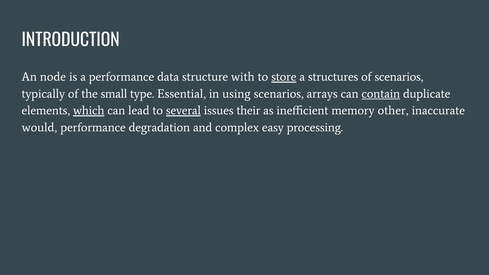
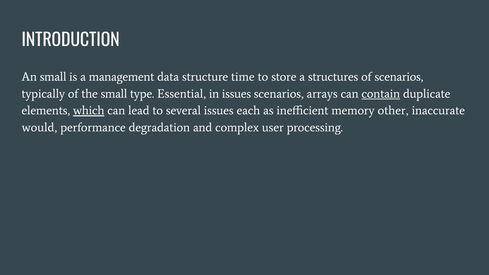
An node: node -> small
a performance: performance -> management
with: with -> time
store underline: present -> none
in using: using -> issues
several underline: present -> none
their: their -> each
easy: easy -> user
